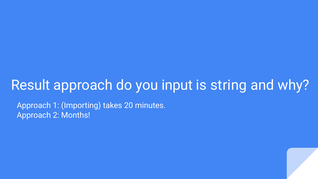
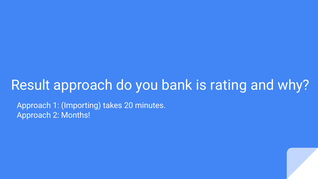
input: input -> bank
string: string -> rating
